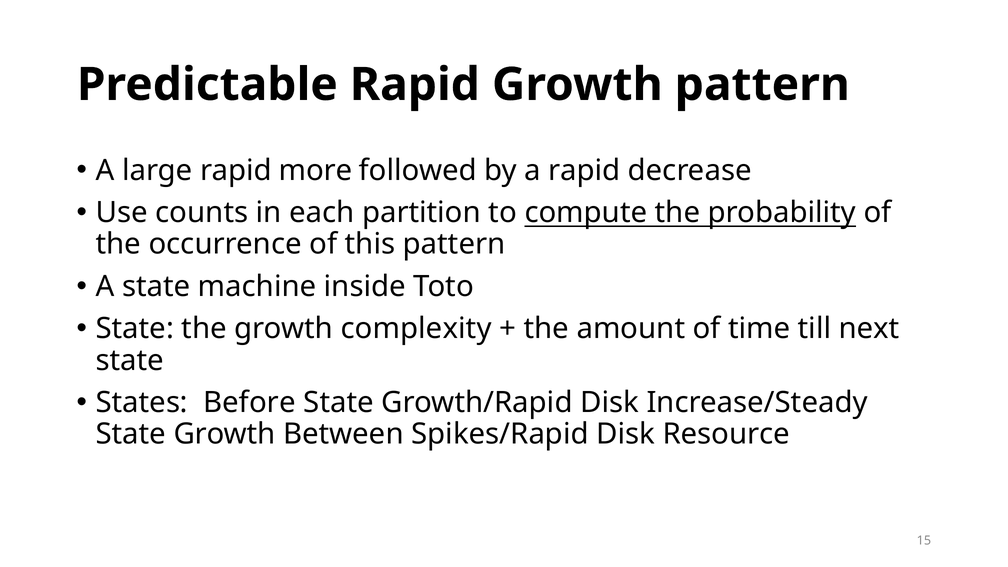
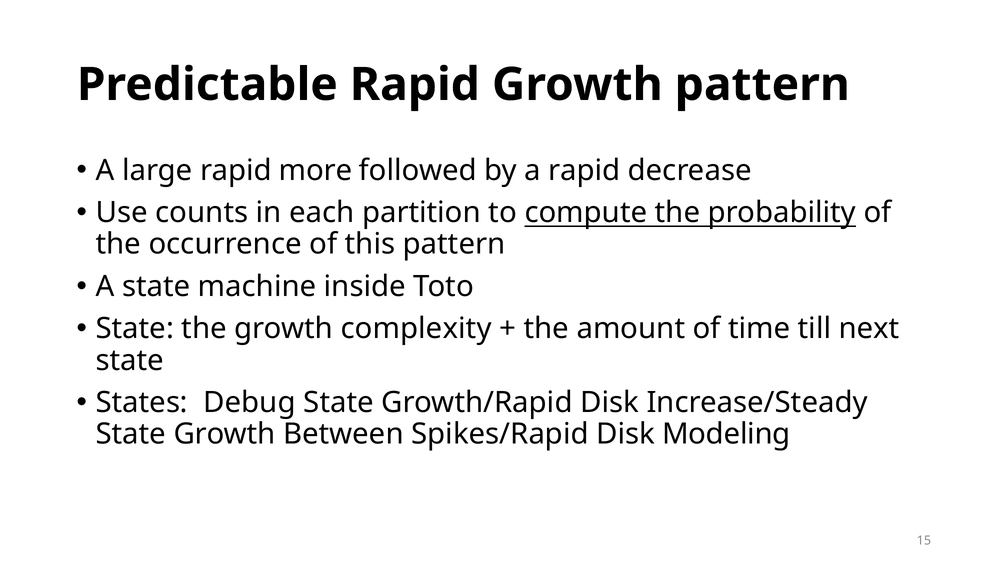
Before: Before -> Debug
Resource: Resource -> Modeling
